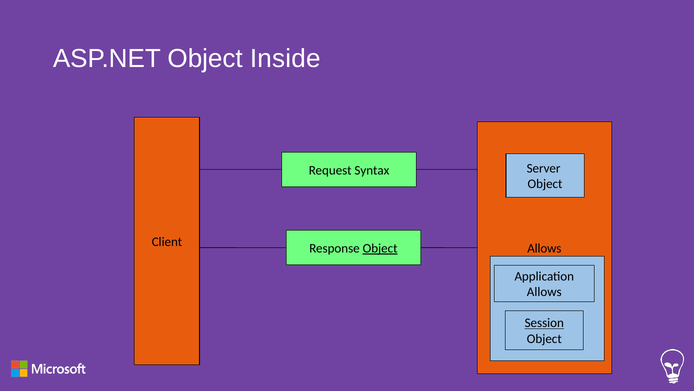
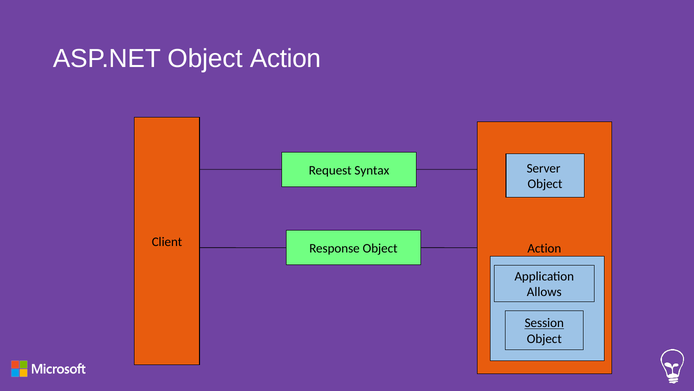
Object Inside: Inside -> Action
Object at (380, 248) underline: present -> none
Allows at (544, 248): Allows -> Action
